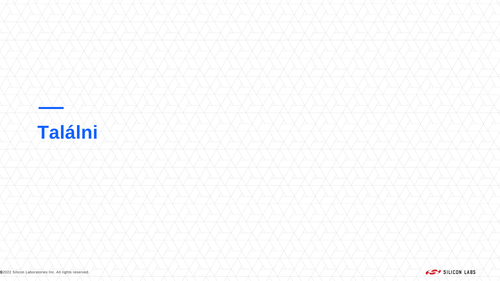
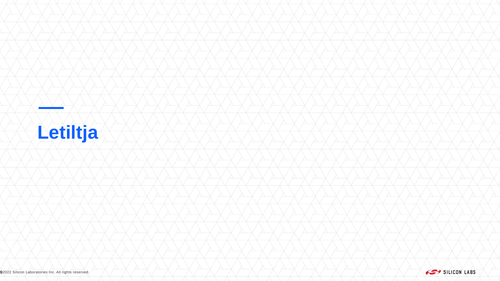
Találni: Találni -> Letiltja
